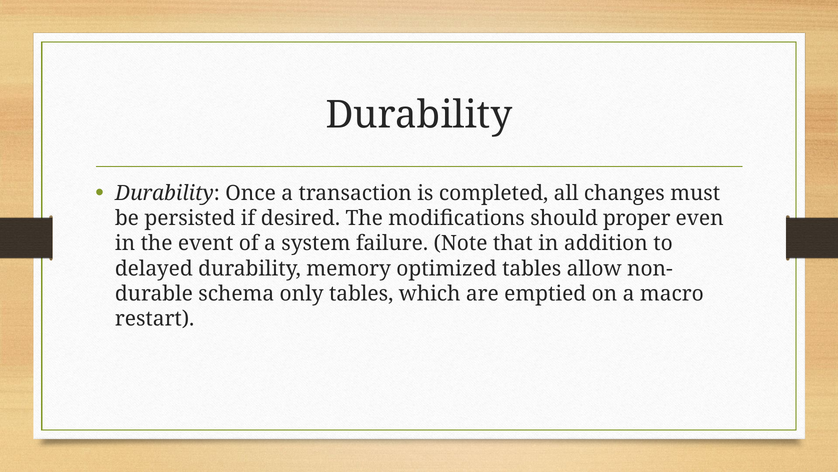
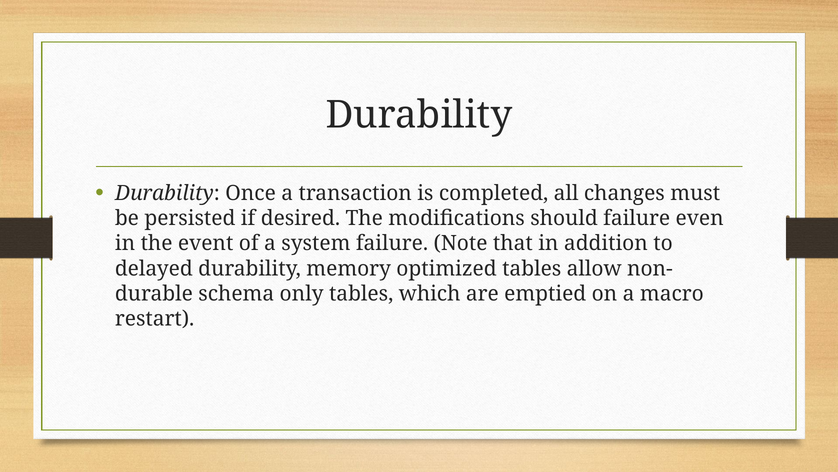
should proper: proper -> failure
